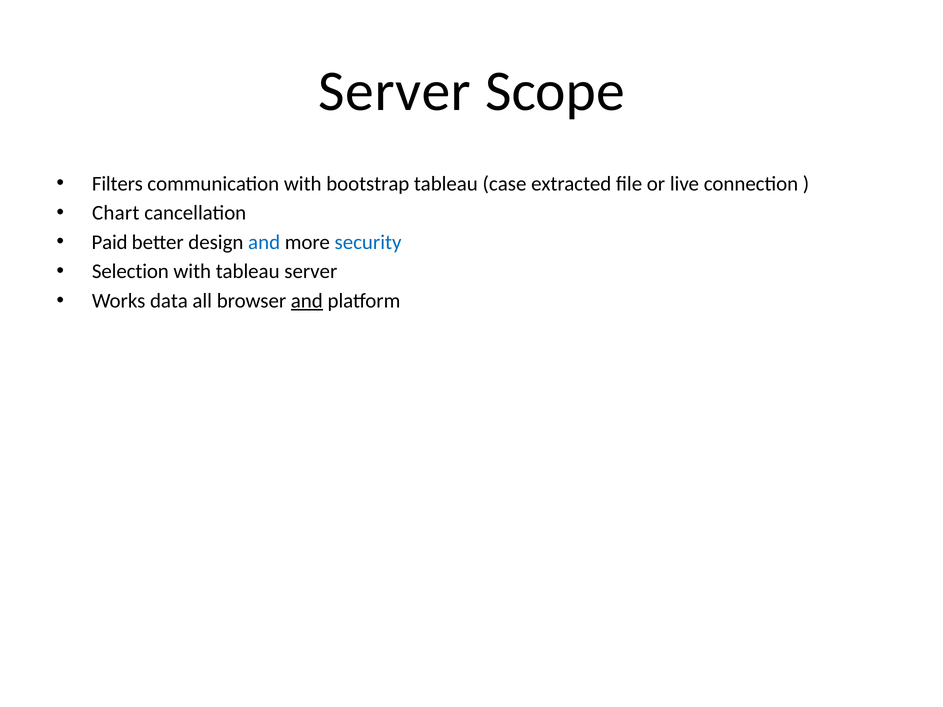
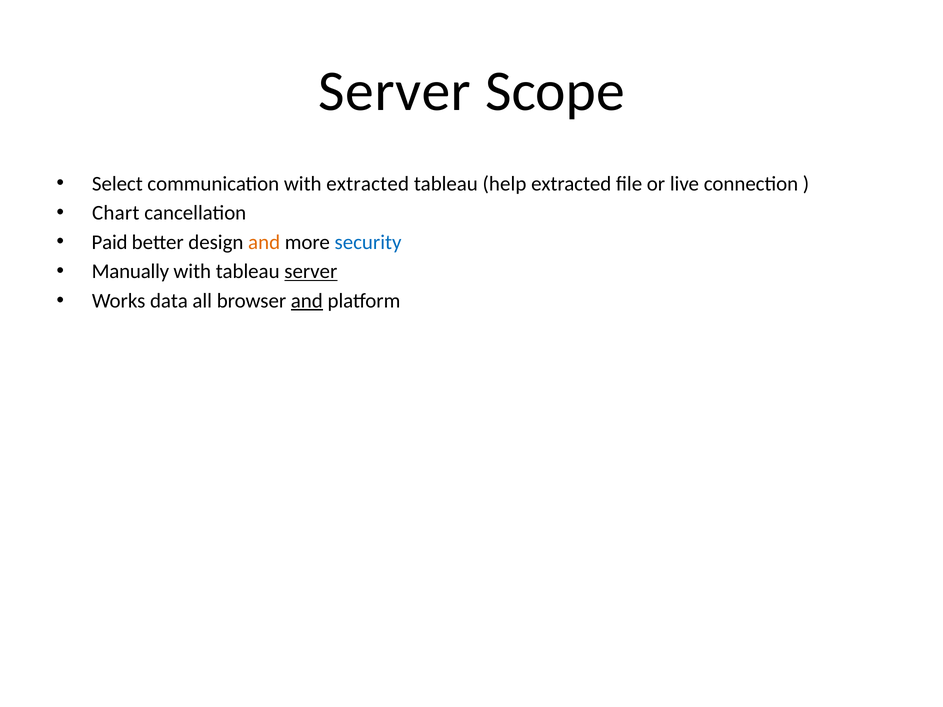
Filters: Filters -> Select
with bootstrap: bootstrap -> extracted
case: case -> help
and at (264, 242) colour: blue -> orange
Selection: Selection -> Manually
server at (311, 272) underline: none -> present
